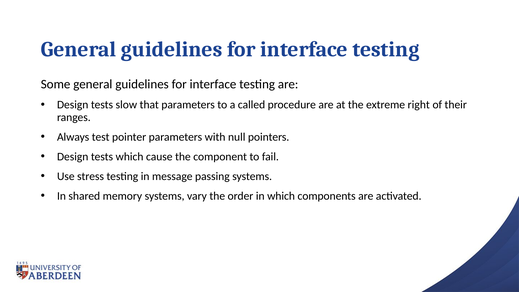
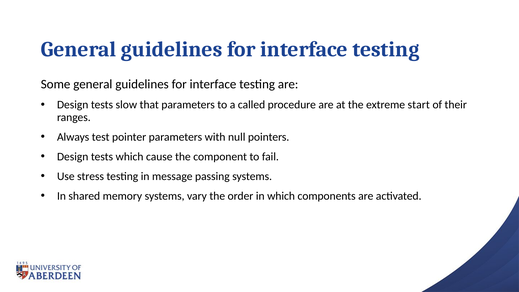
right: right -> start
